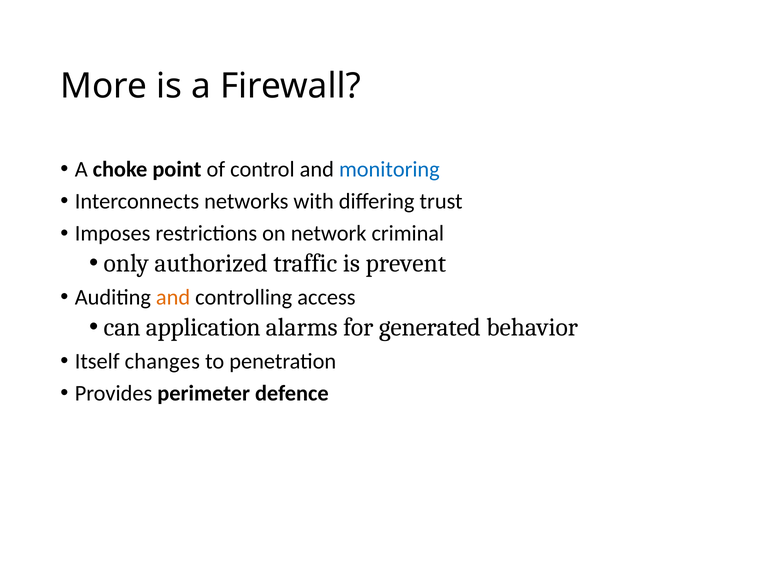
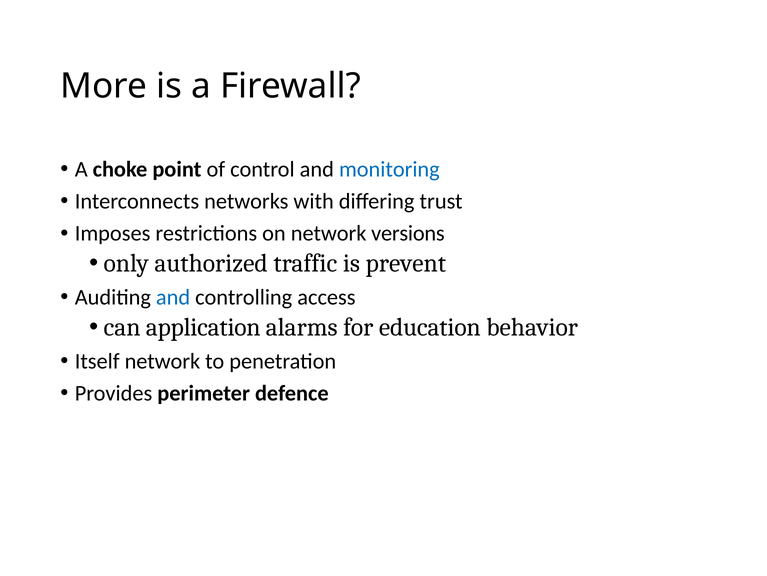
criminal: criminal -> versions
and at (173, 297) colour: orange -> blue
generated: generated -> education
Itself changes: changes -> network
